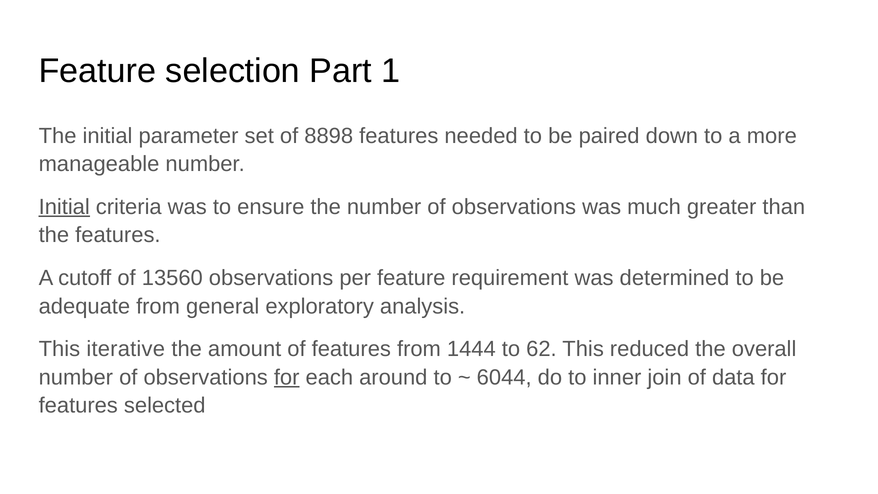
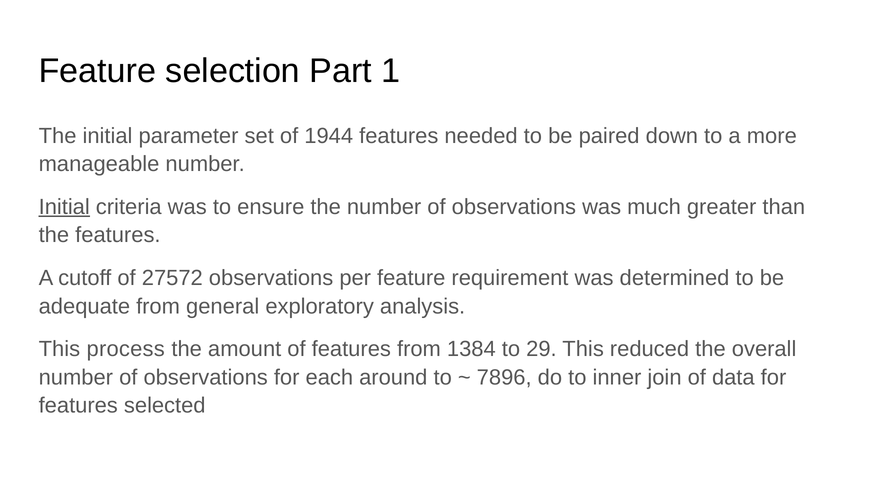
8898: 8898 -> 1944
13560: 13560 -> 27572
iterative: iterative -> process
1444: 1444 -> 1384
62: 62 -> 29
for at (287, 377) underline: present -> none
6044: 6044 -> 7896
